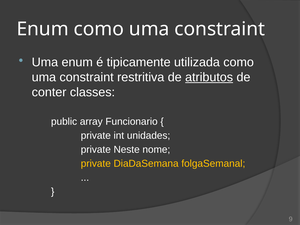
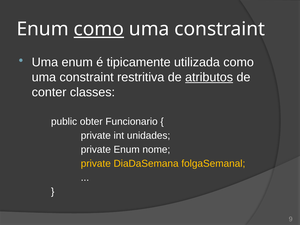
como at (99, 29) underline: none -> present
array: array -> obter
private Neste: Neste -> Enum
